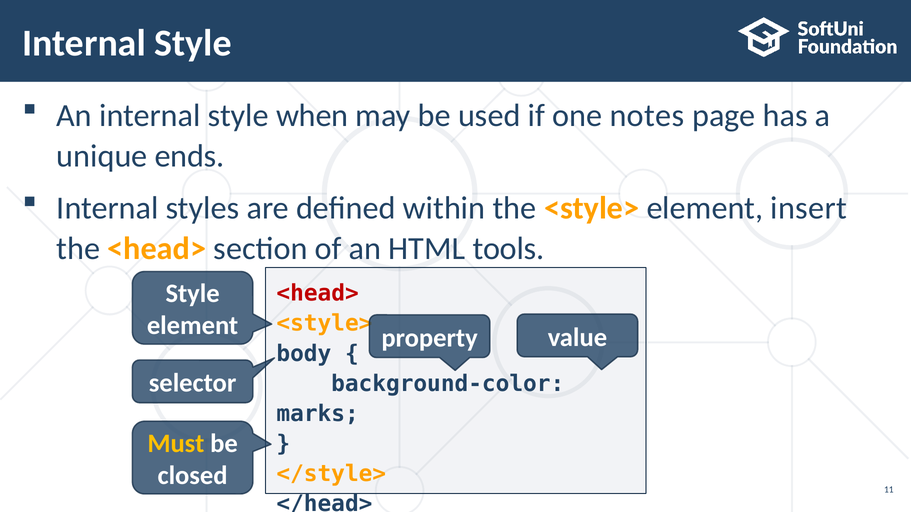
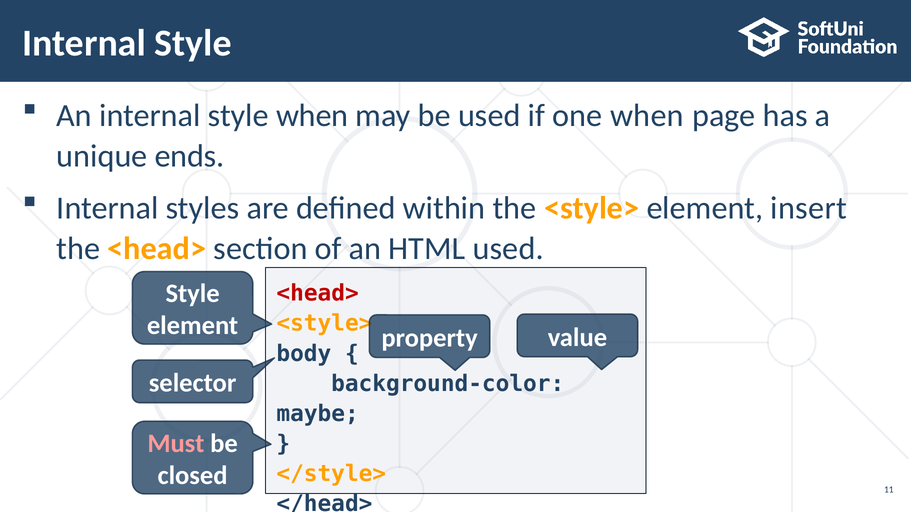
one notes: notes -> when
HTML tools: tools -> used
marks: marks -> maybe
Must colour: yellow -> pink
